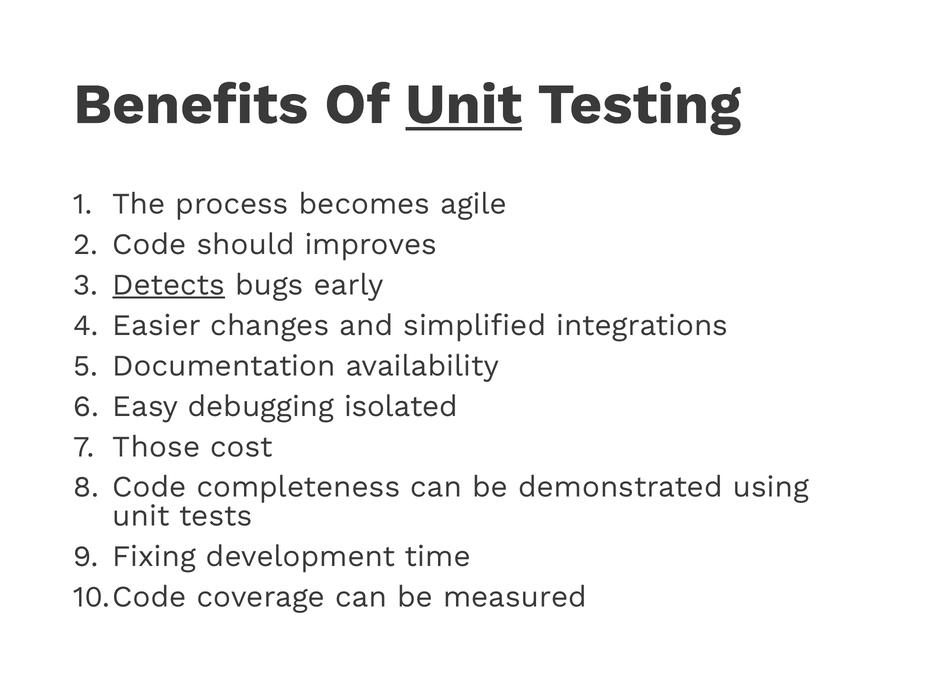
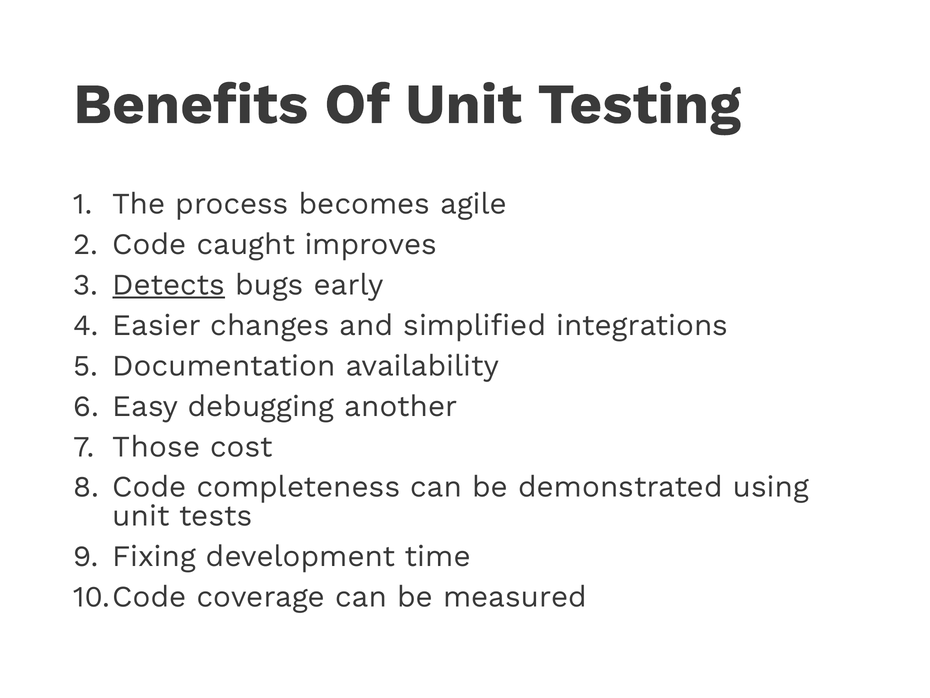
Unit at (464, 104) underline: present -> none
should: should -> caught
isolated: isolated -> another
